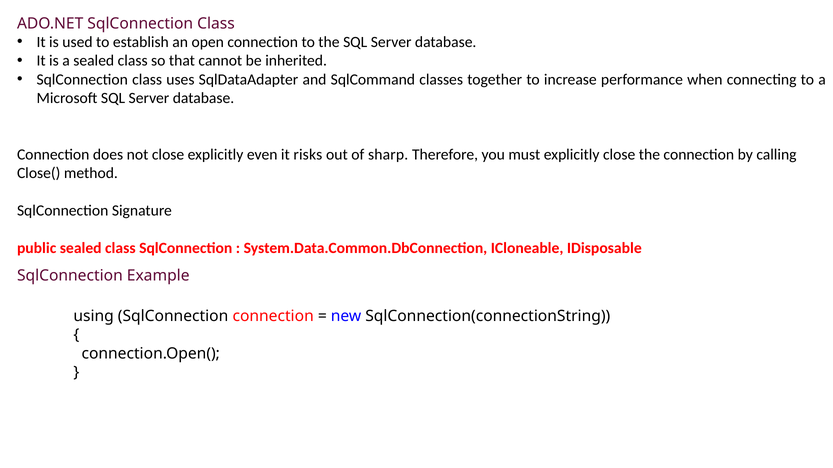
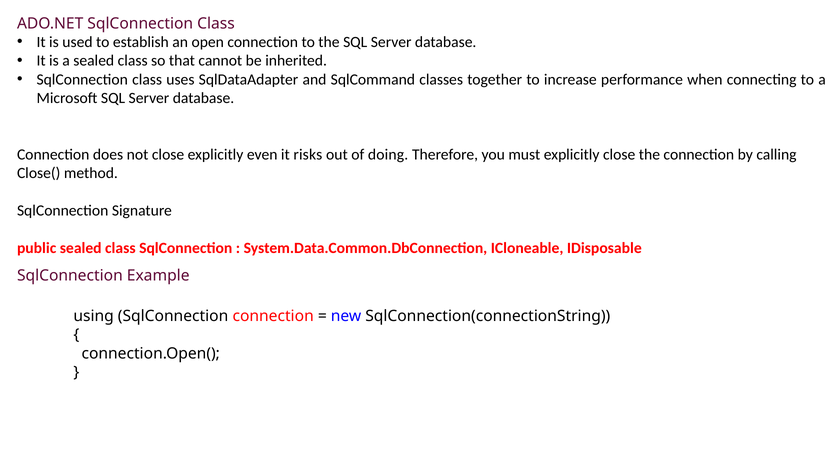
sharp: sharp -> doing
